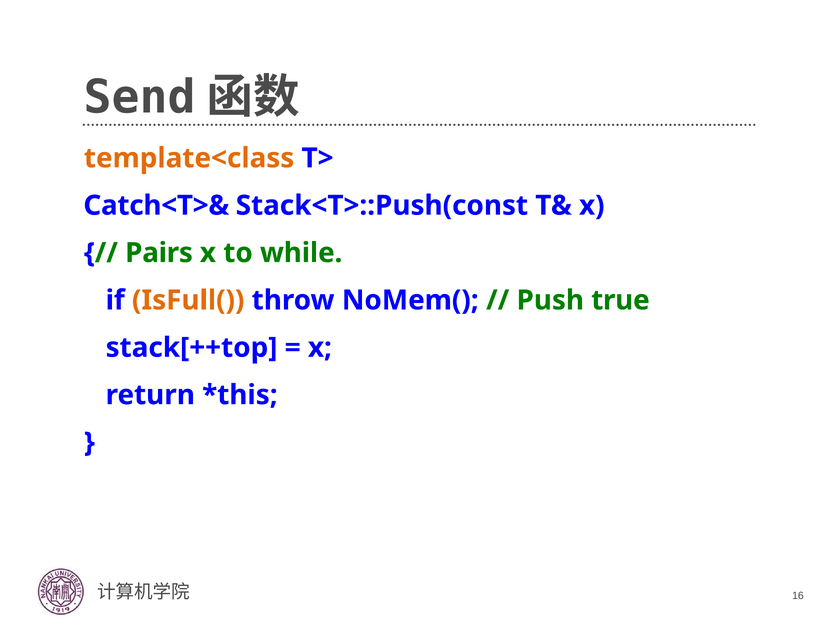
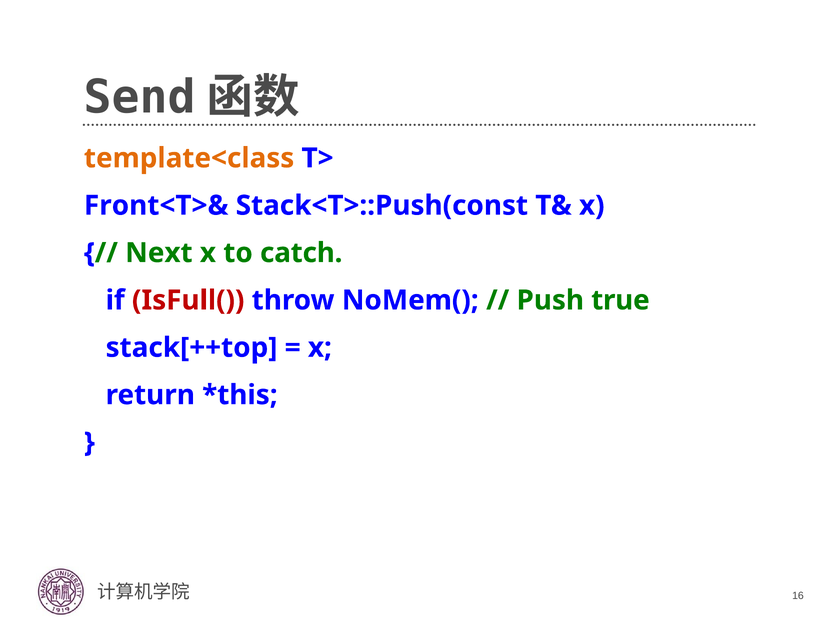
Catch<T>&: Catch<T>& -> Front<T>&
Pairs: Pairs -> Next
while: while -> catch
IsFull( colour: orange -> red
